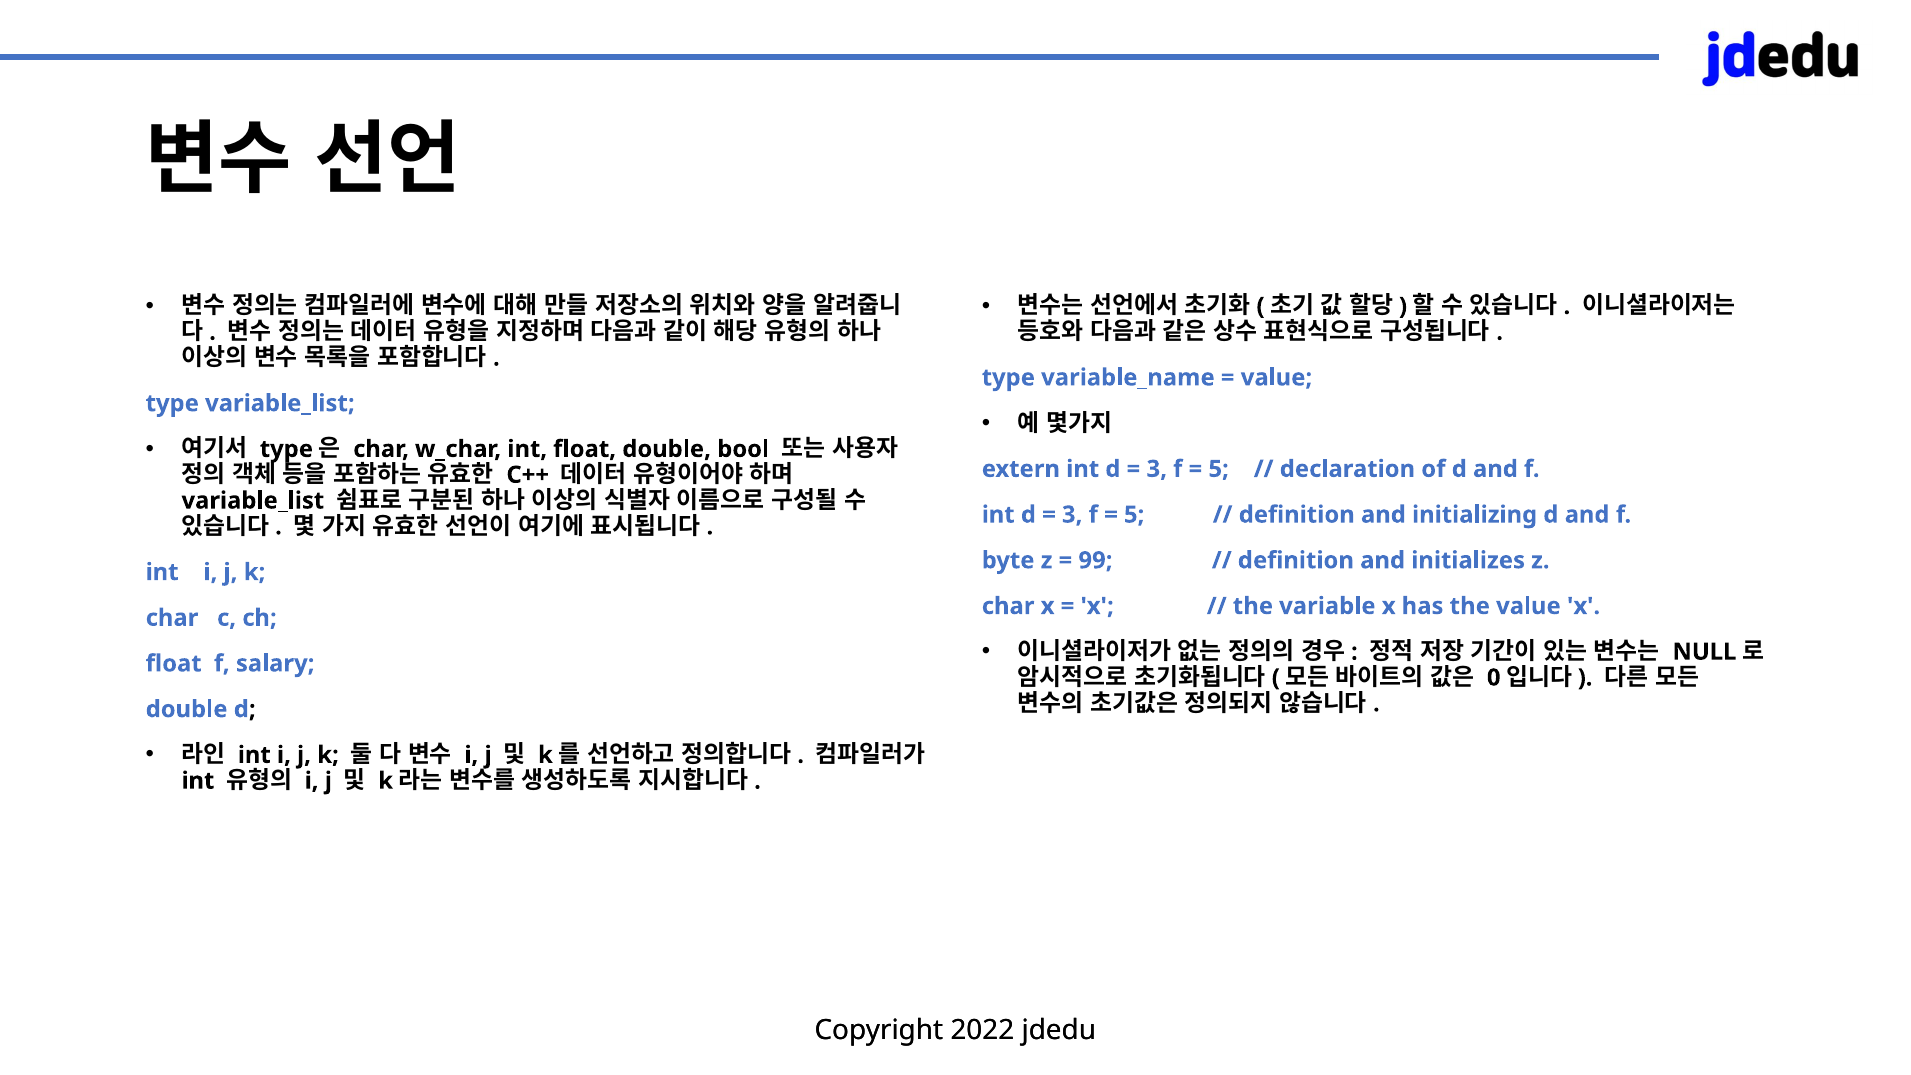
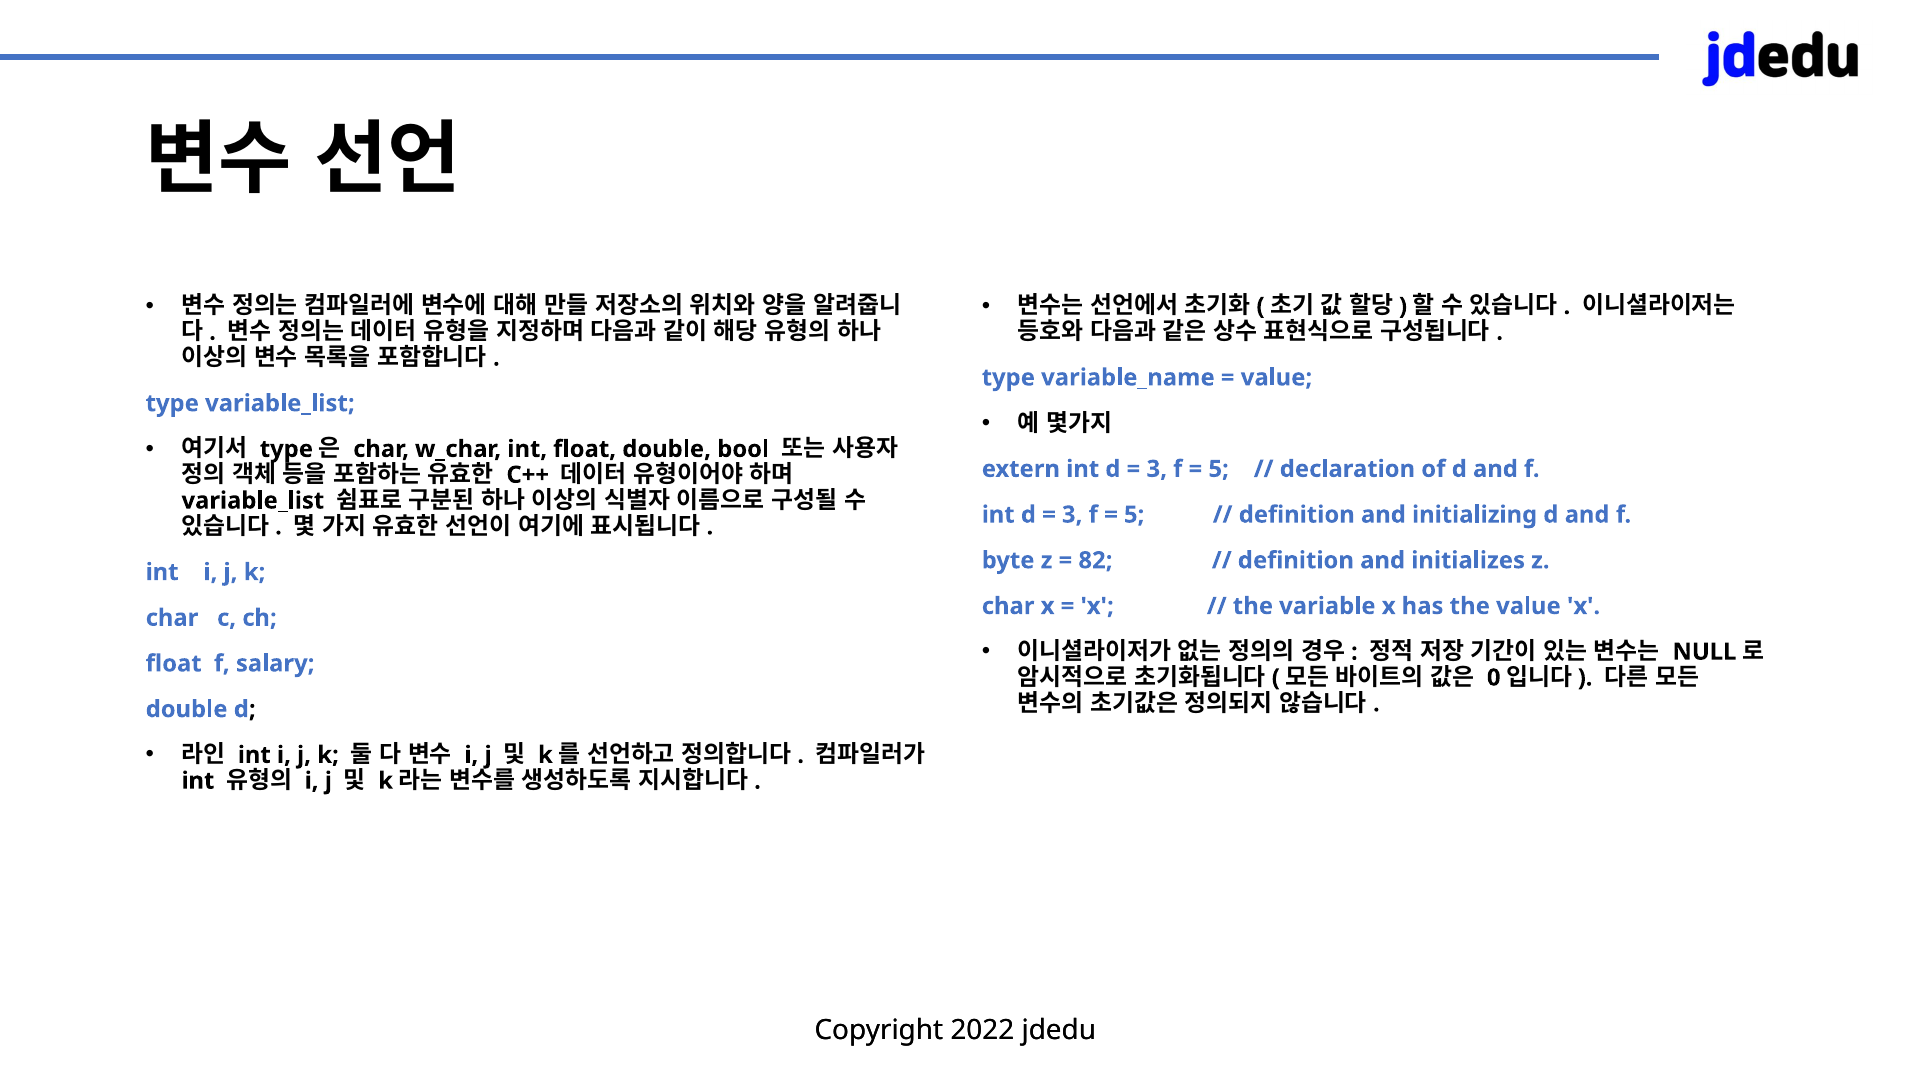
99: 99 -> 82
